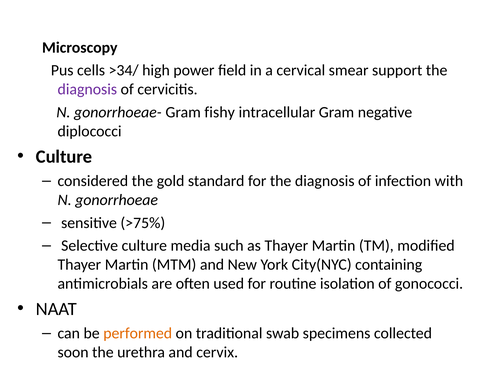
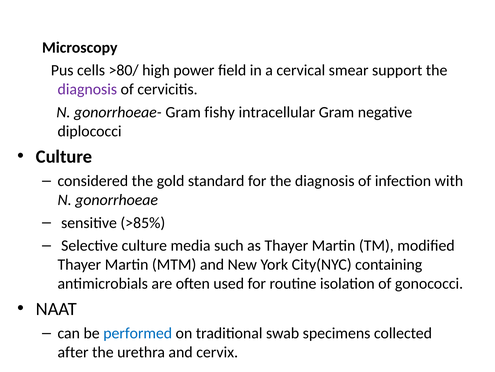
>34/: >34/ -> >80/
>75%: >75% -> >85%
performed colour: orange -> blue
soon: soon -> after
